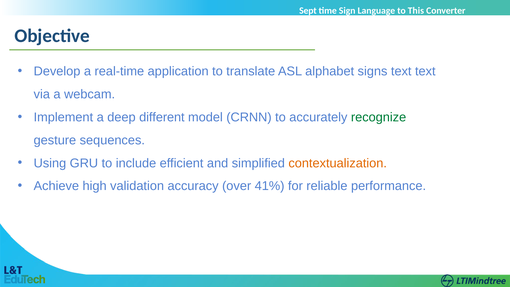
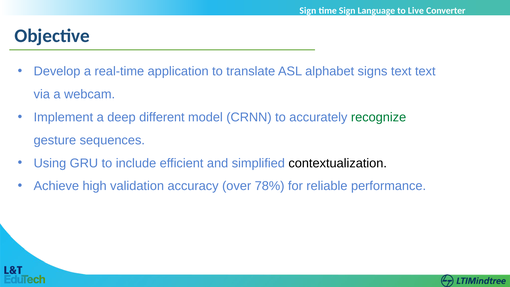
Sept at (308, 11): Sept -> Sign
This: This -> Live
contextualization at (338, 163) colour: orange -> black
41%: 41% -> 78%
